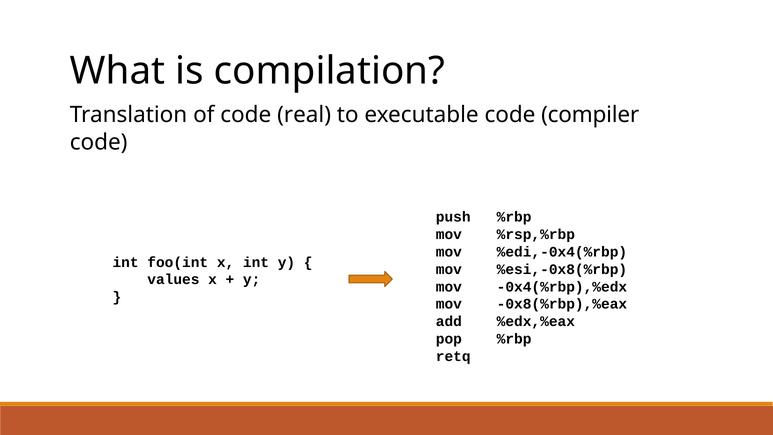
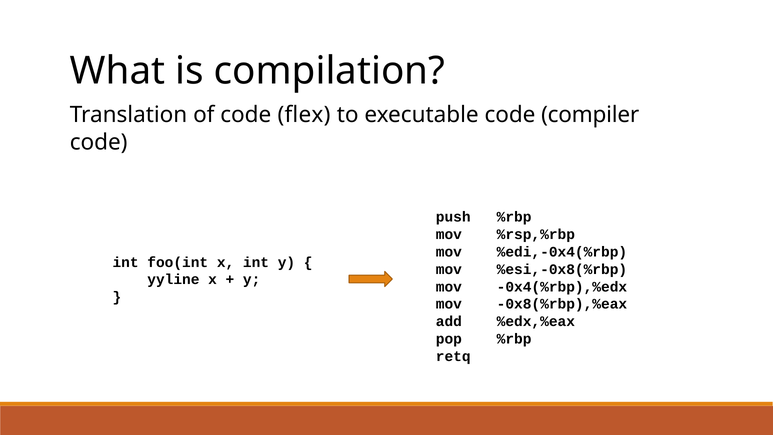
real: real -> flex
values: values -> yyline
